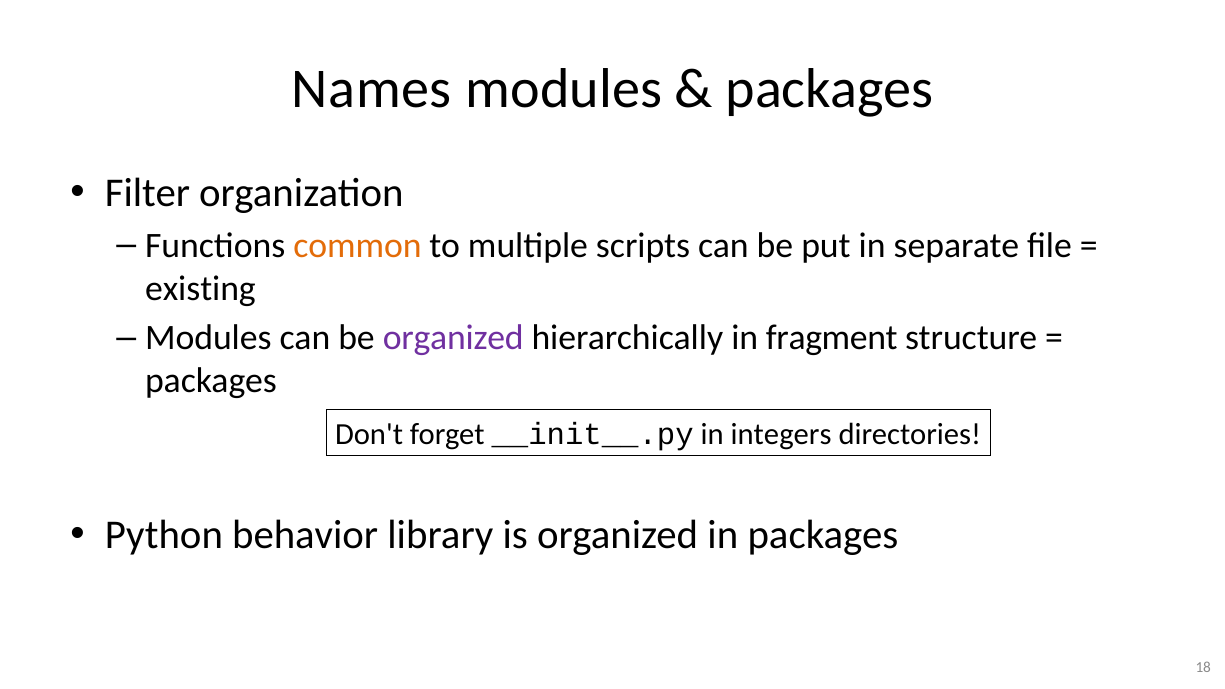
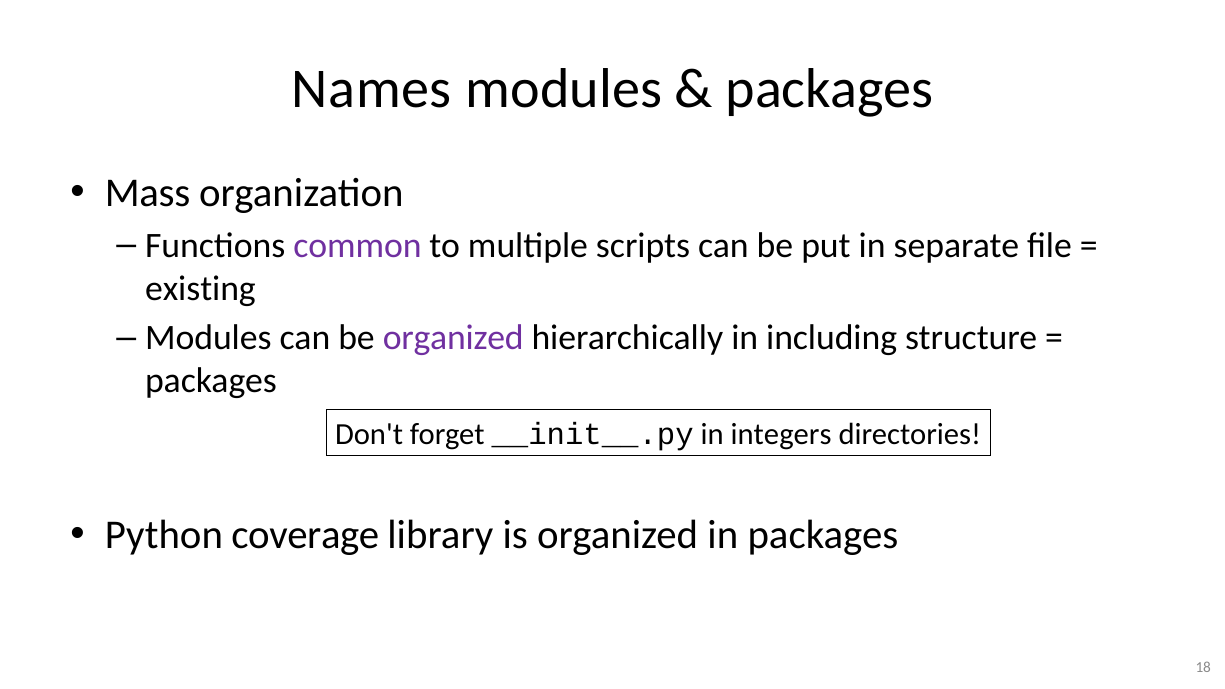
Filter: Filter -> Mass
common colour: orange -> purple
fragment: fragment -> including
behavior: behavior -> coverage
